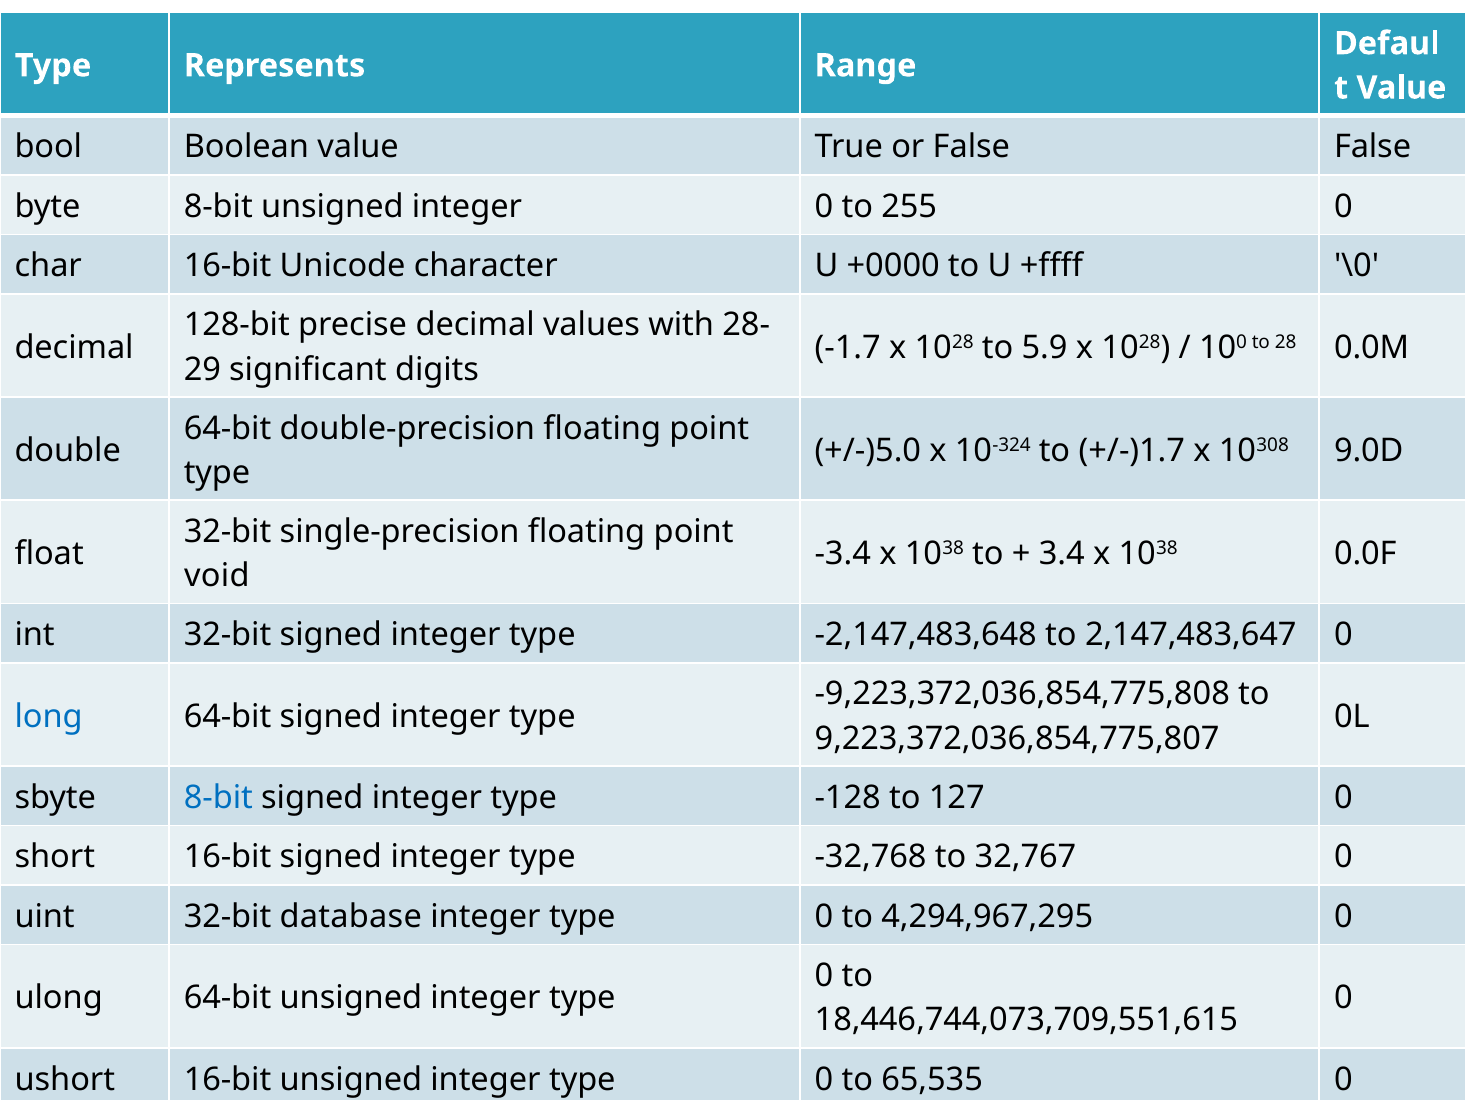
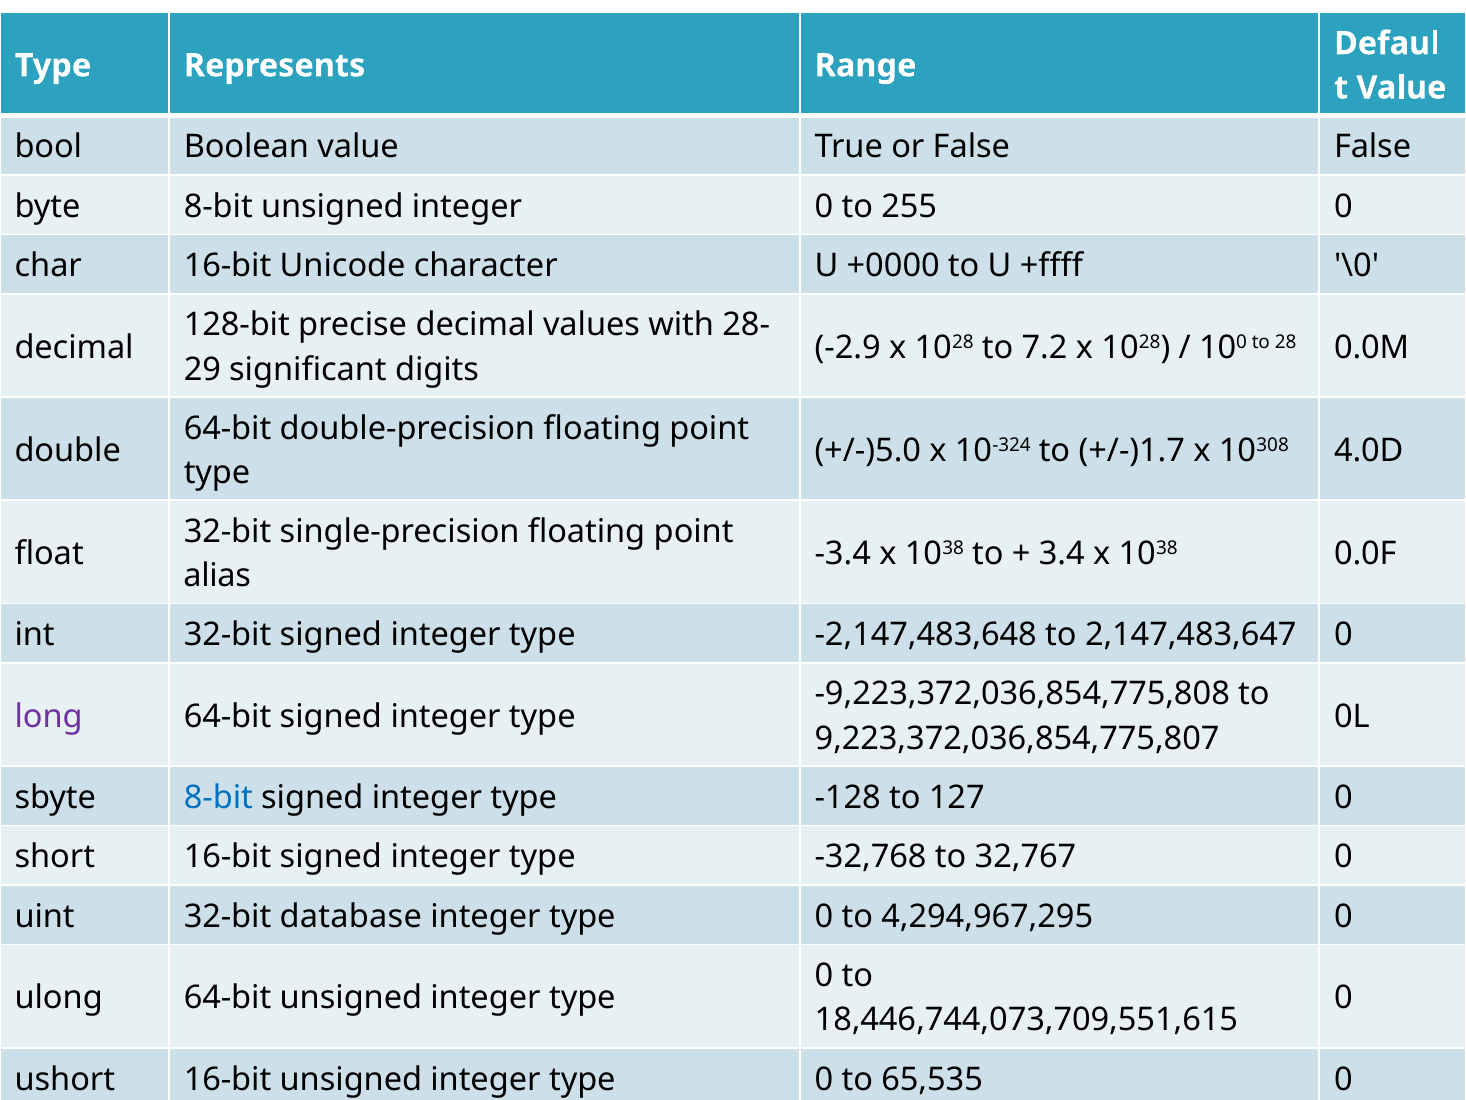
-1.7: -1.7 -> -2.9
5.9: 5.9 -> 7.2
9.0D: 9.0D -> 4.0D
void: void -> alias
long colour: blue -> purple
